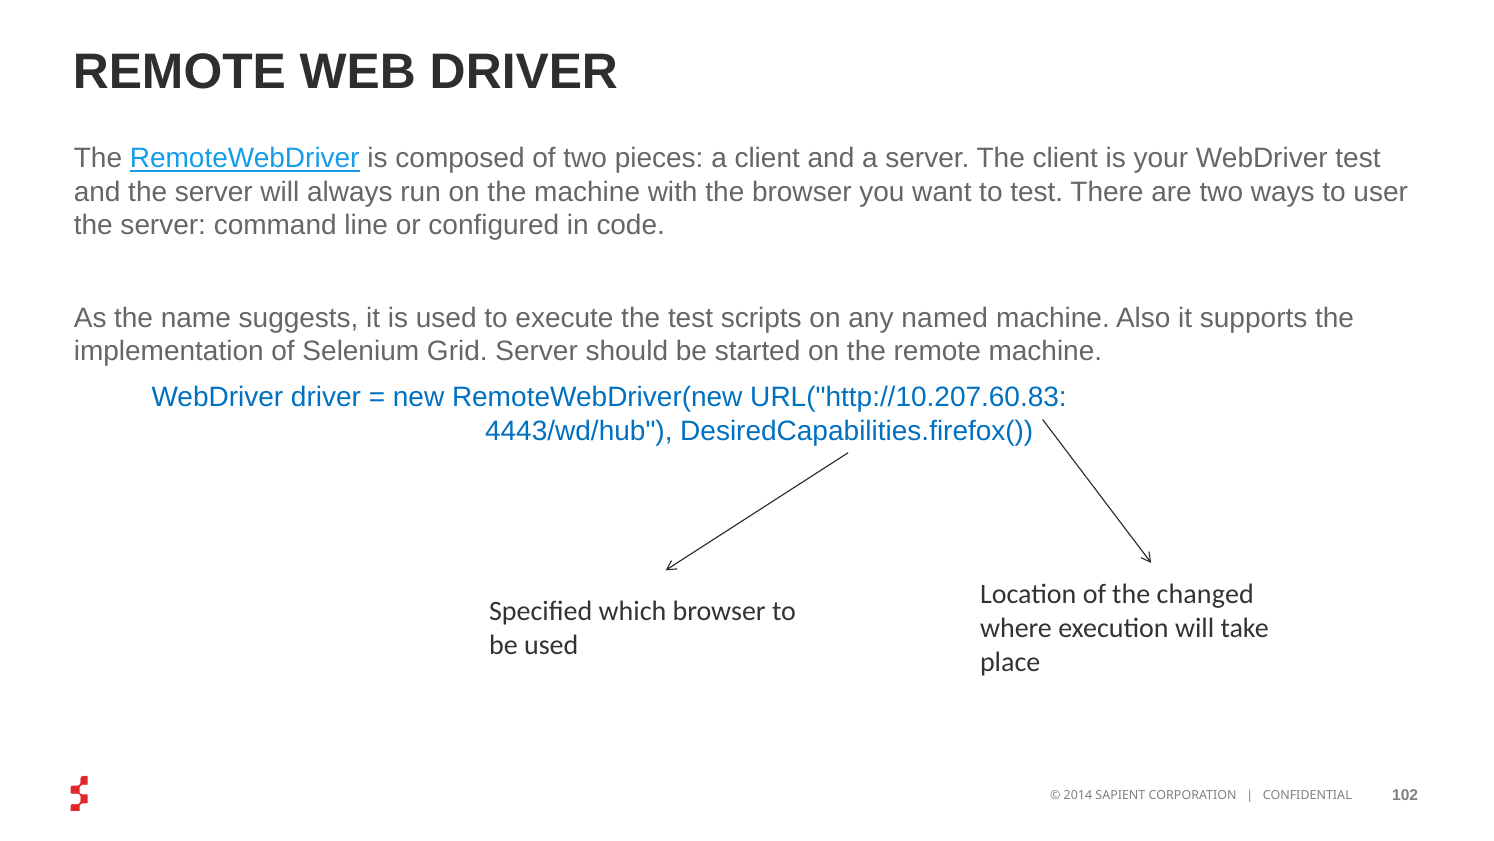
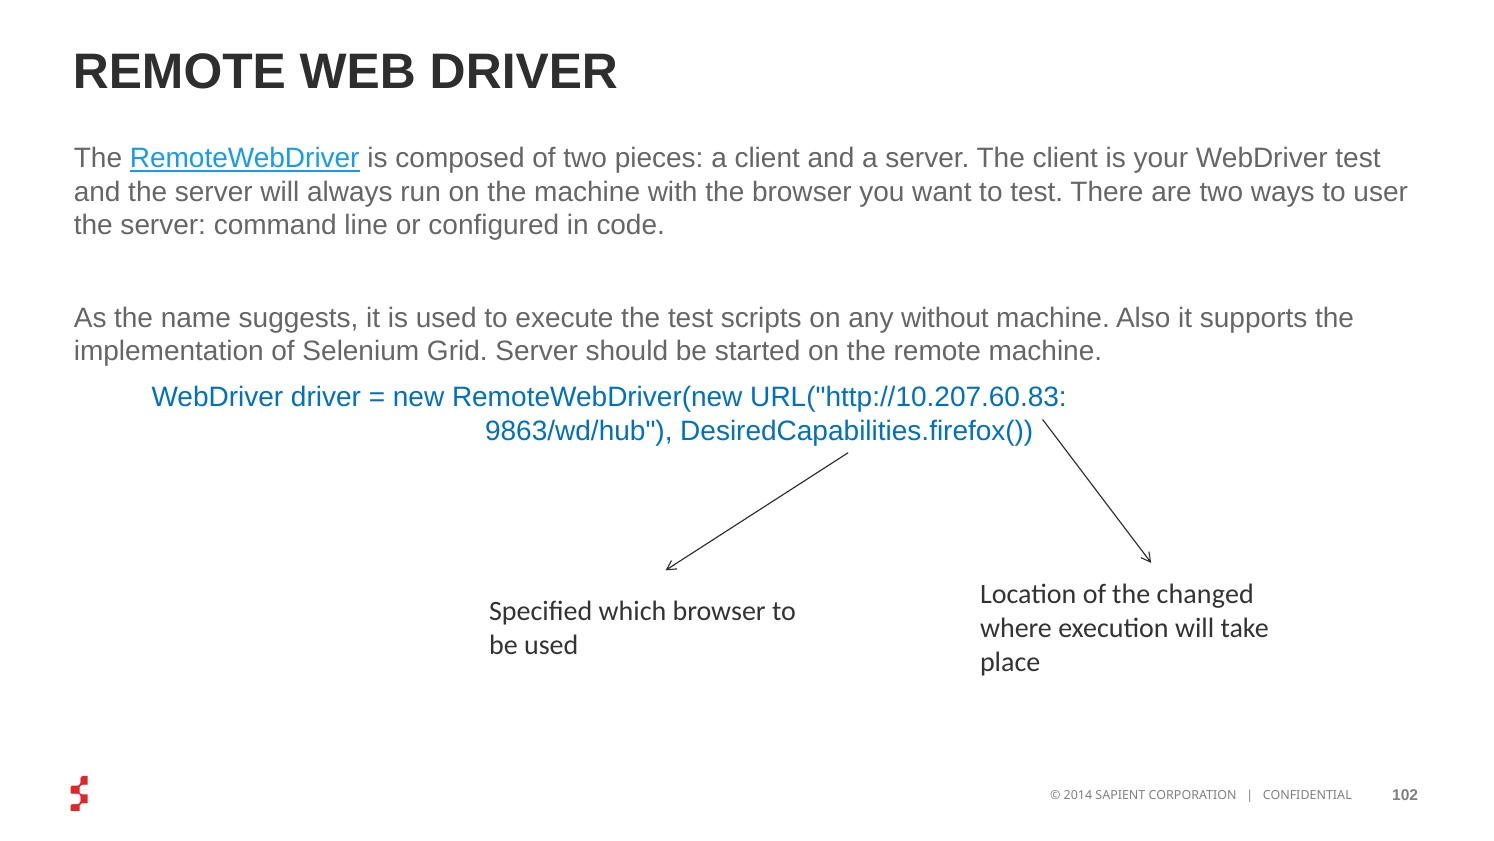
named: named -> without
4443/wd/hub: 4443/wd/hub -> 9863/wd/hub
